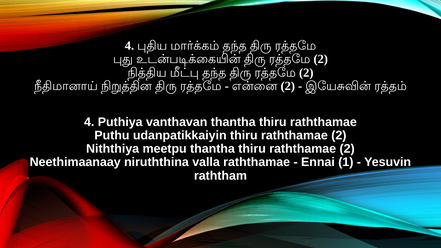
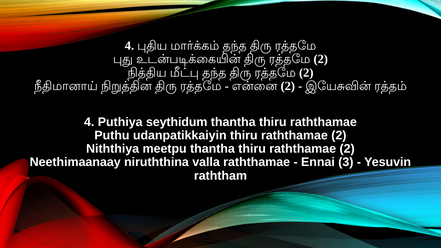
vanthavan: vanthavan -> seythidum
1: 1 -> 3
